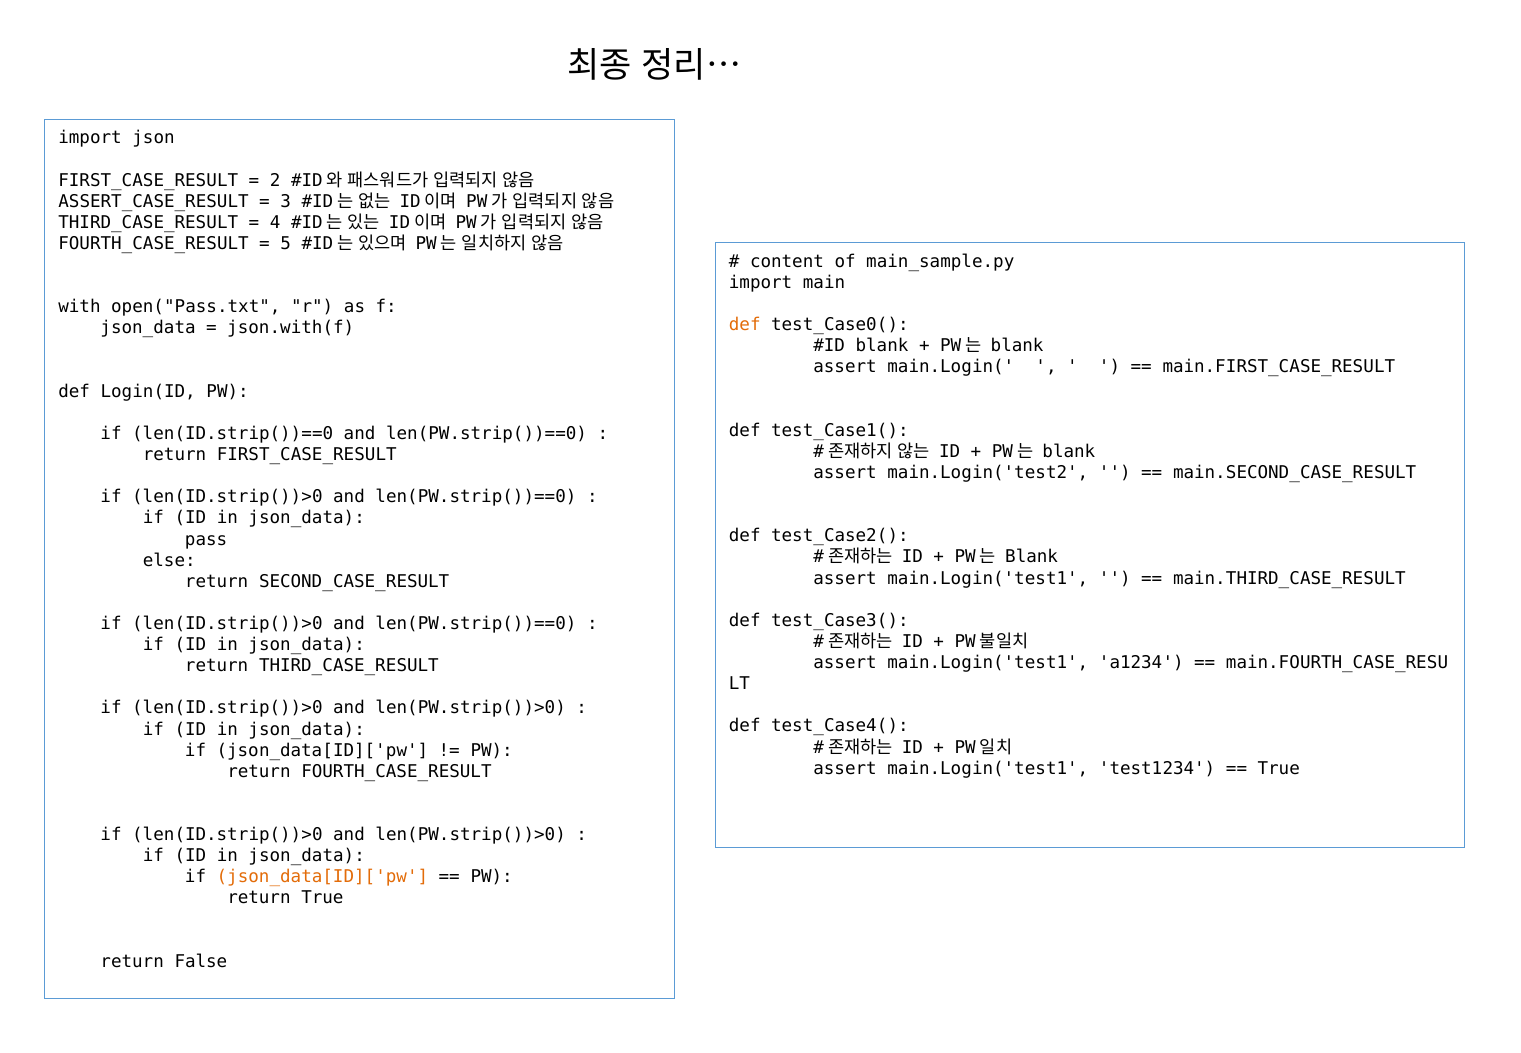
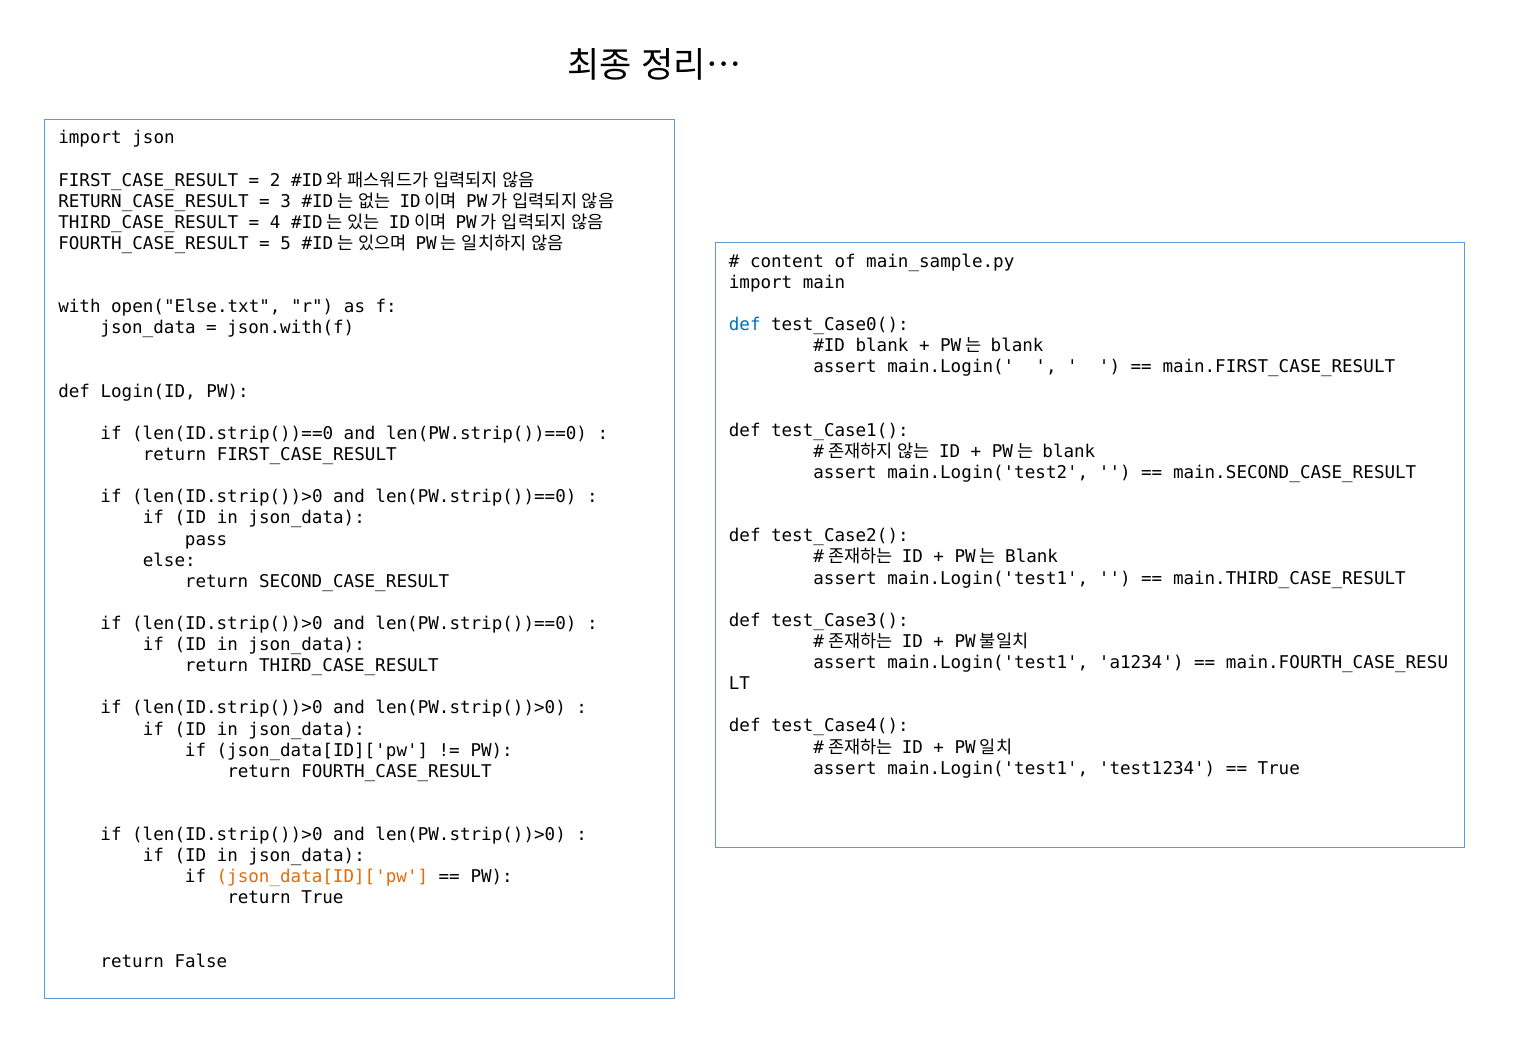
ASSERT_CASE_RESULT: ASSERT_CASE_RESULT -> RETURN_CASE_RESULT
open("Pass.txt: open("Pass.txt -> open("Else.txt
def at (745, 325) colour: orange -> blue
